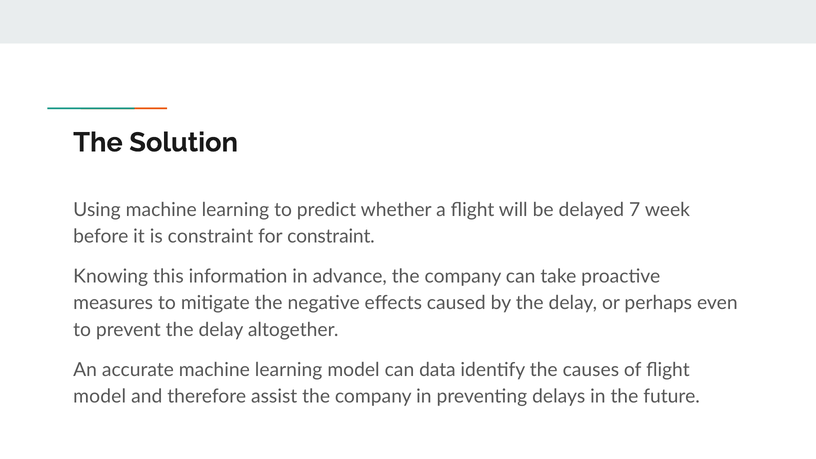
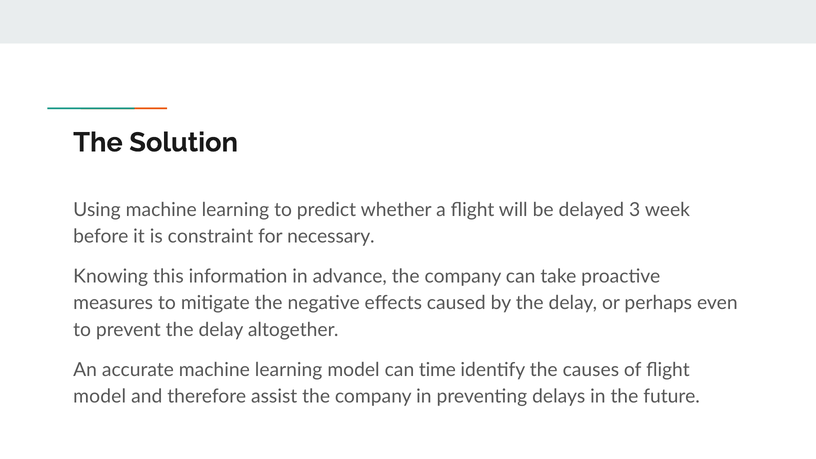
7: 7 -> 3
for constraint: constraint -> necessary
data: data -> time
